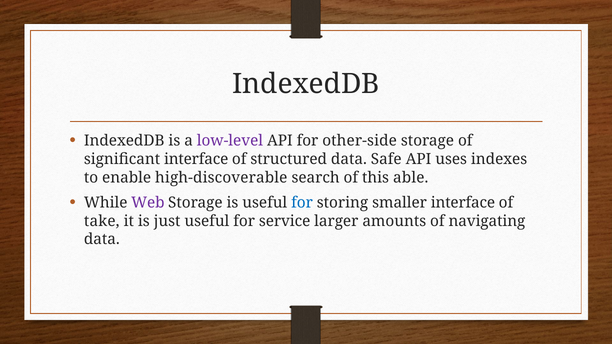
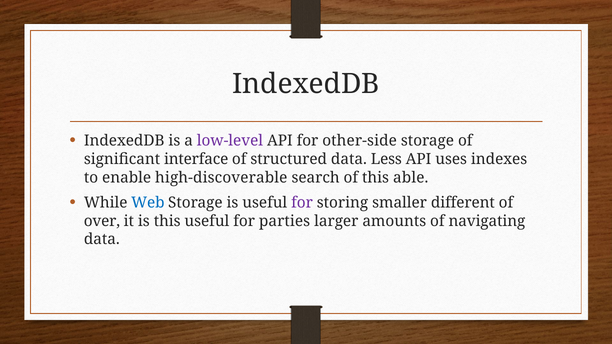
Safe: Safe -> Less
Web colour: purple -> blue
for at (302, 203) colour: blue -> purple
smaller interface: interface -> different
take: take -> over
is just: just -> this
service: service -> parties
